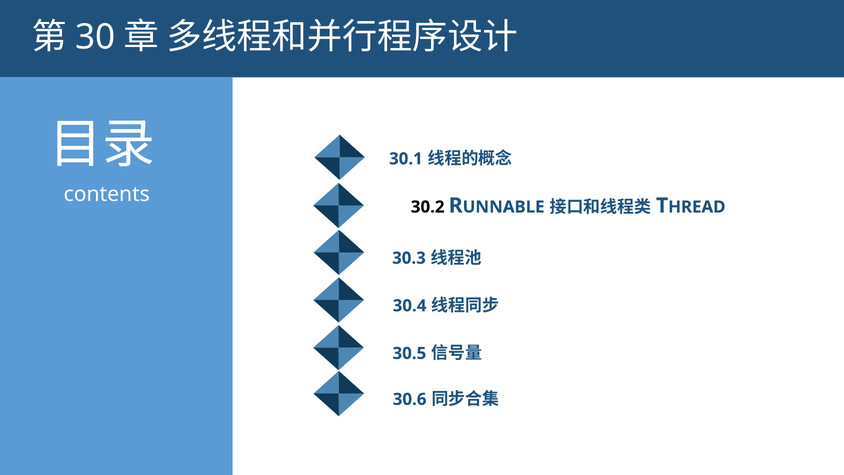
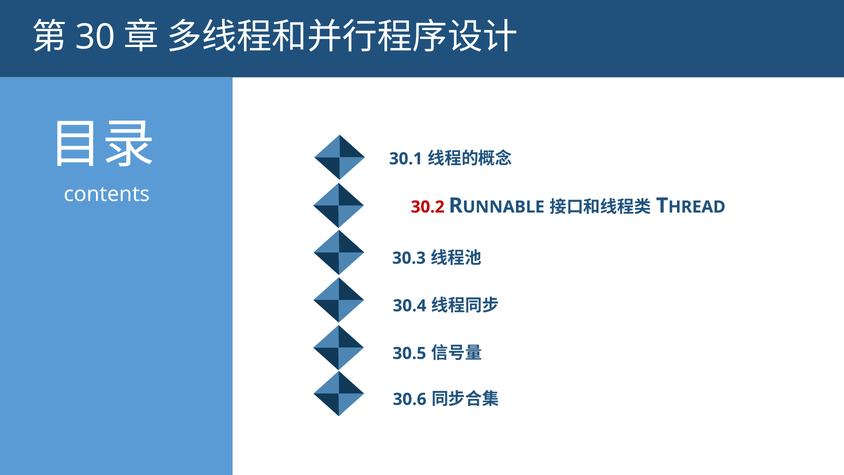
30.2 colour: black -> red
